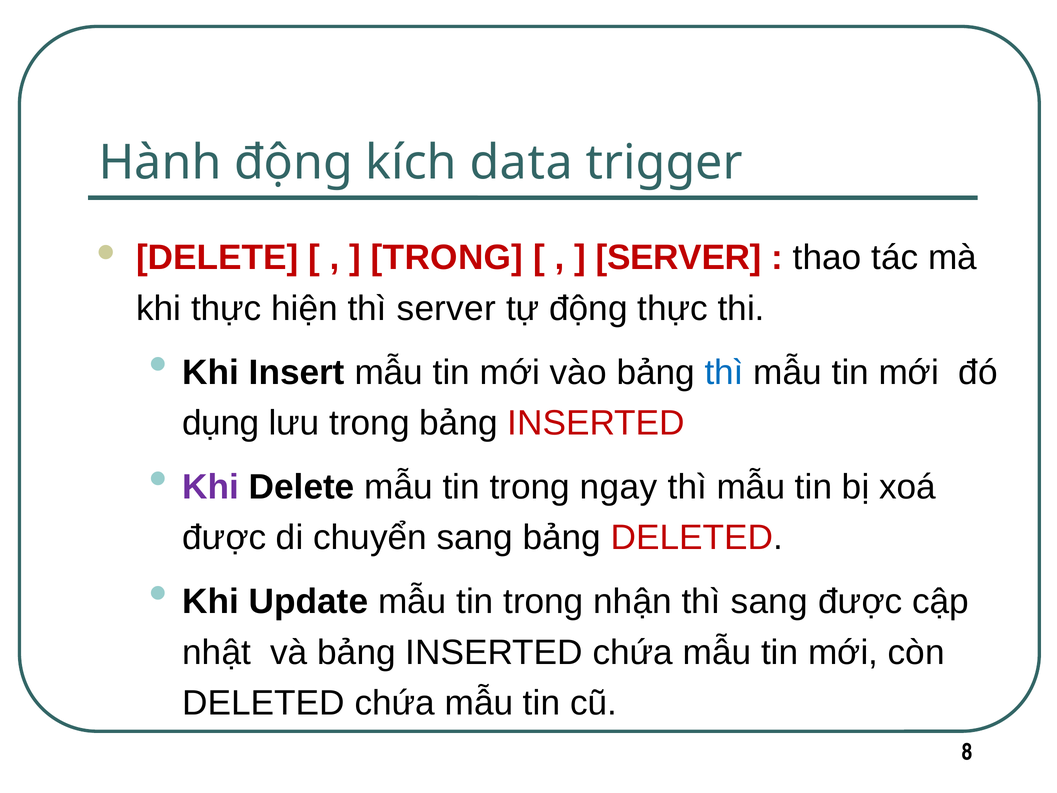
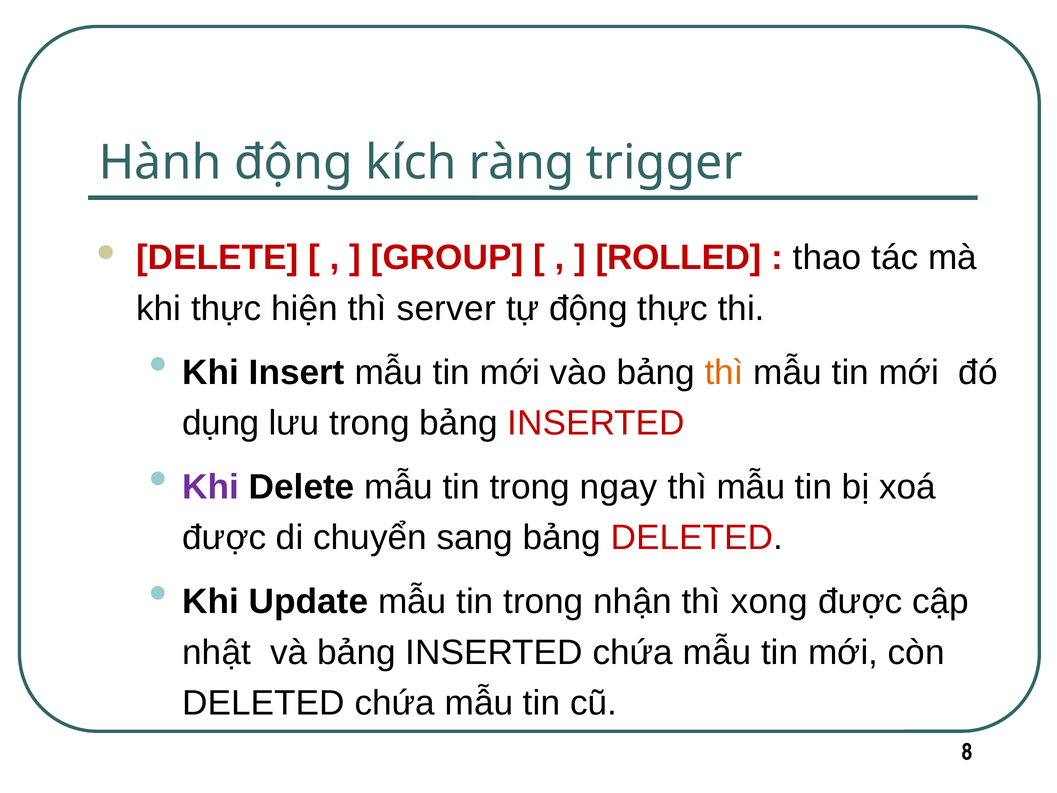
data: data -> ràng
TRONG at (447, 258): TRONG -> GROUP
SERVER at (679, 258): SERVER -> ROLLED
thì at (724, 372) colour: blue -> orange
thì sang: sang -> xong
